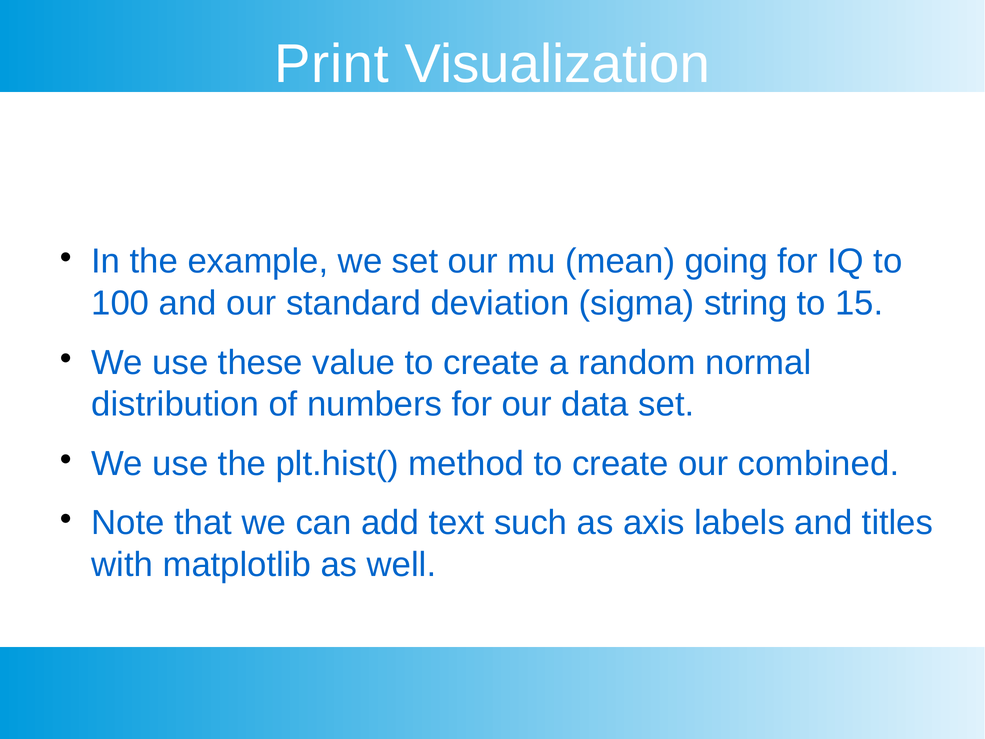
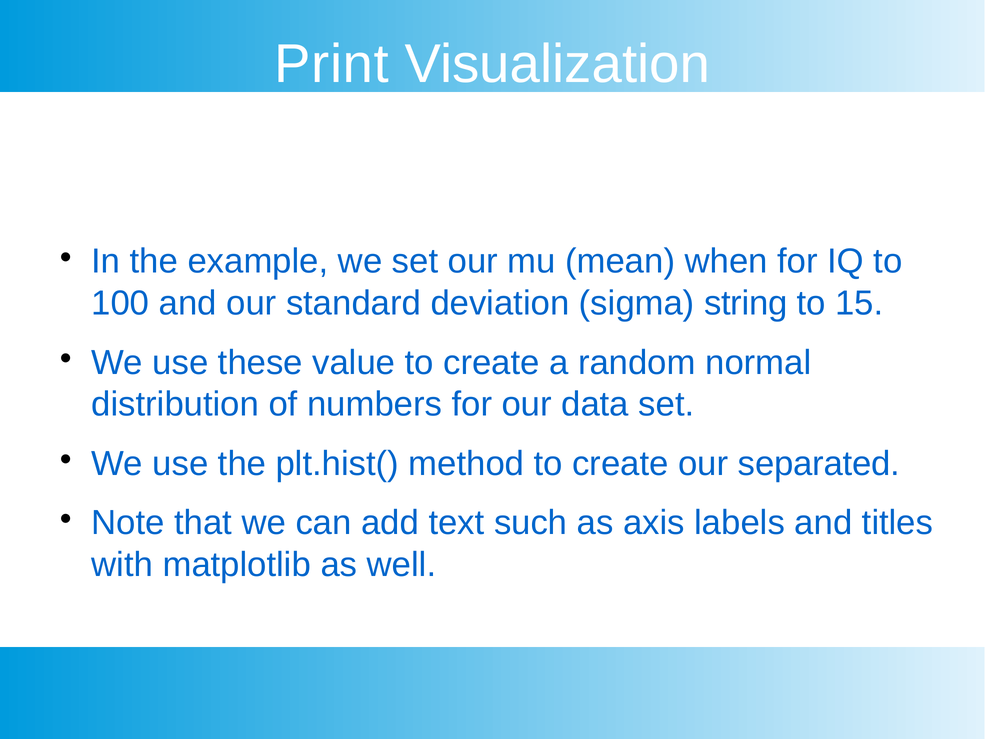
going: going -> when
combined: combined -> separated
